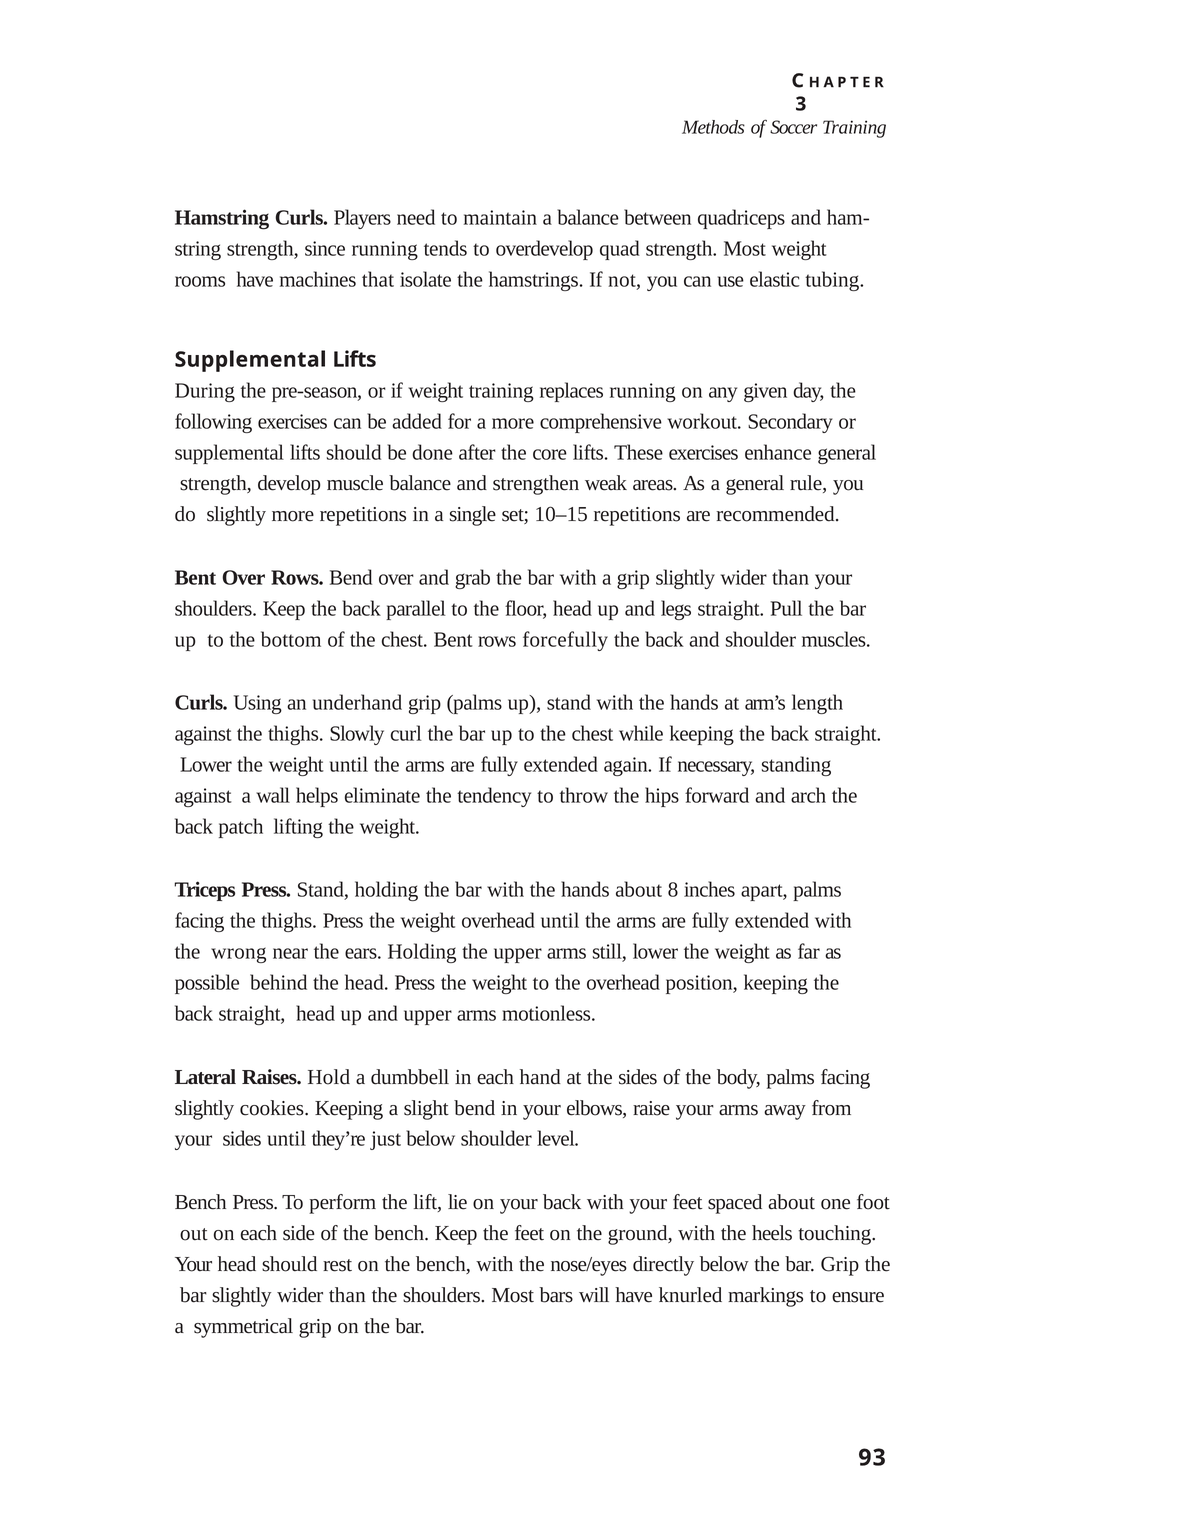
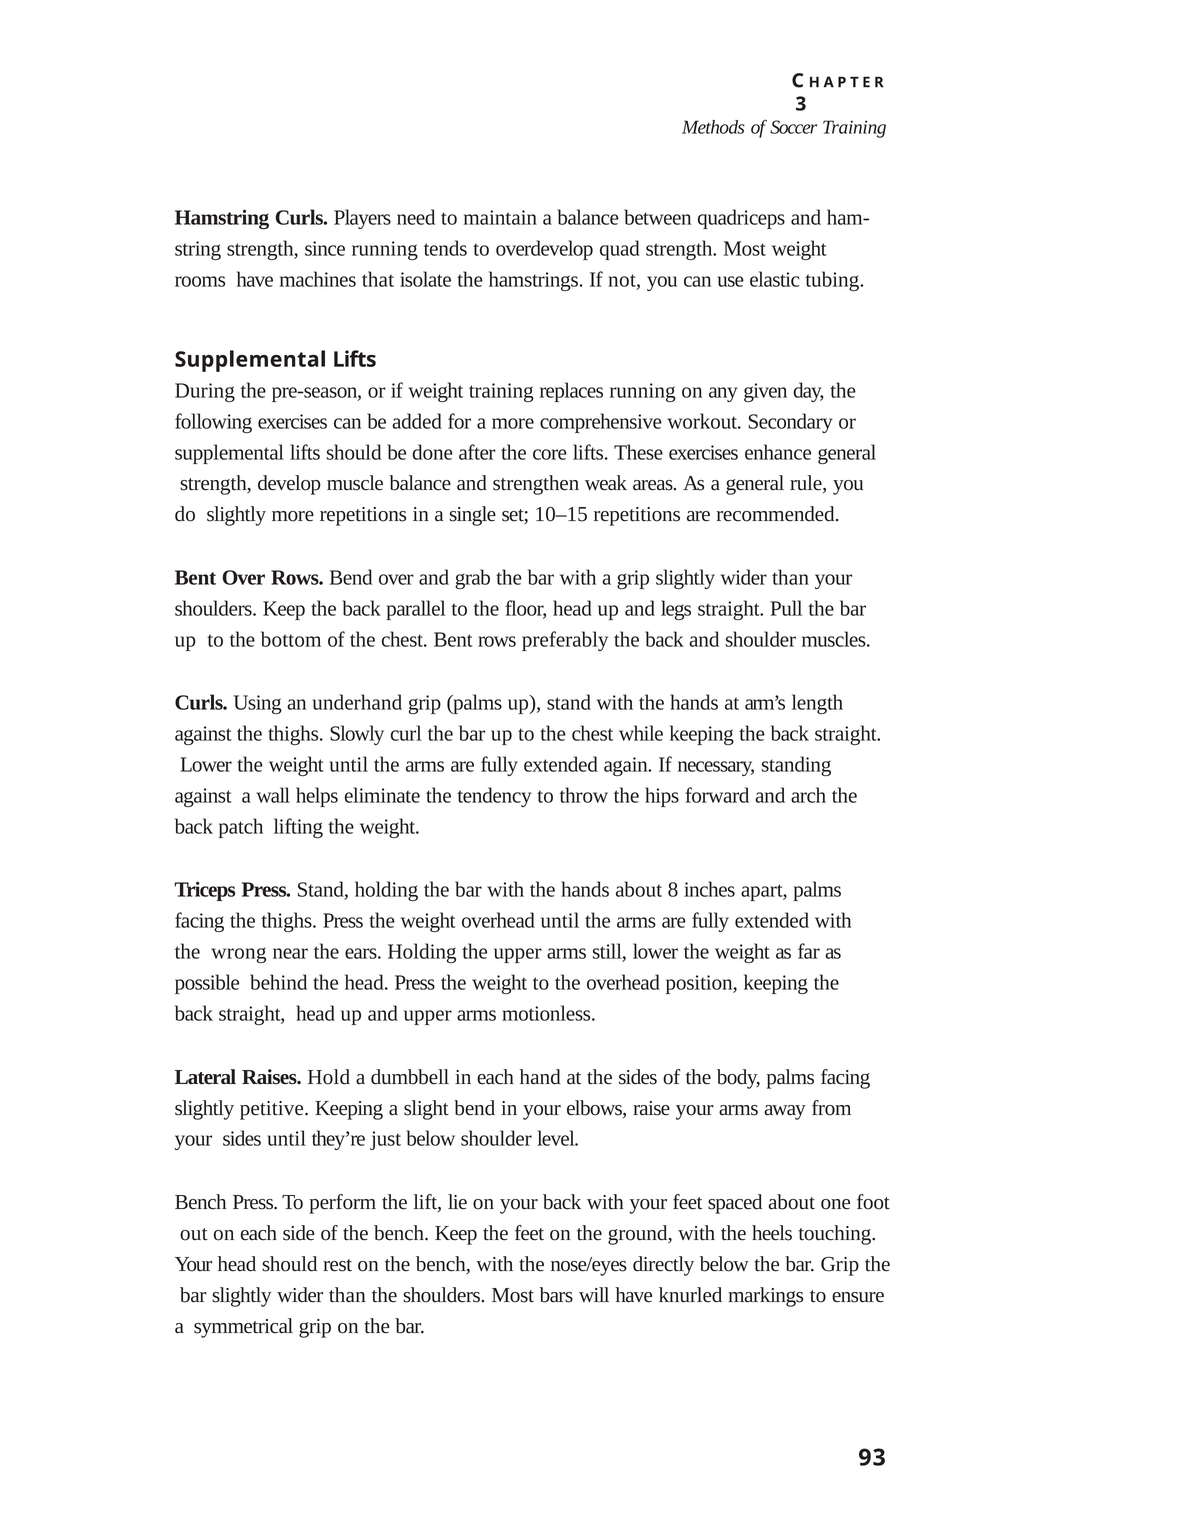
forcefully: forcefully -> preferably
cookies: cookies -> petitive
